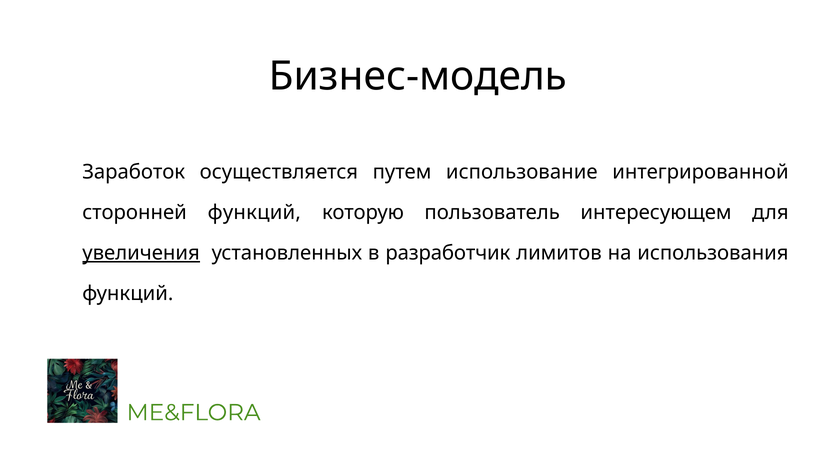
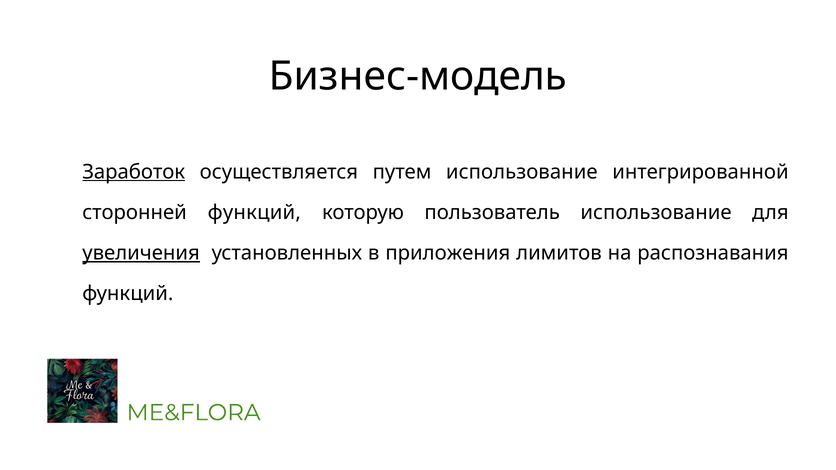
Заработок underline: none -> present
пользователь интересующем: интересующем -> использование
разработчик: разработчик -> приложения
использования: использования -> распознавания
